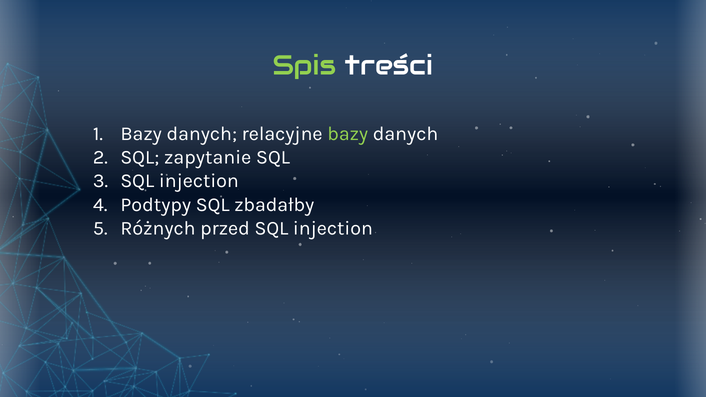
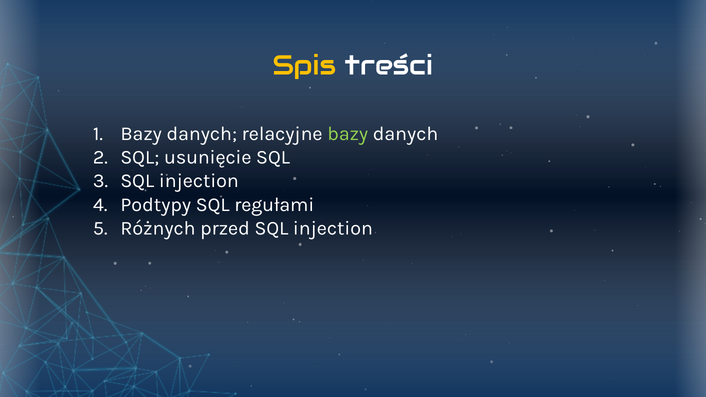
Spis colour: light green -> yellow
zapytanie: zapytanie -> usunięcie
zbadałby: zbadałby -> regułami
